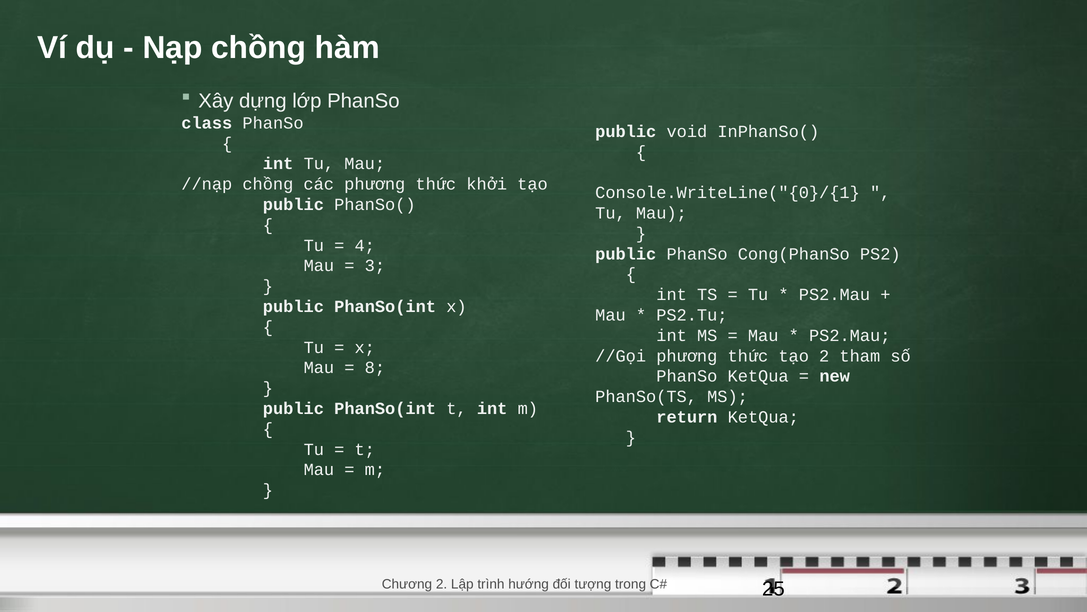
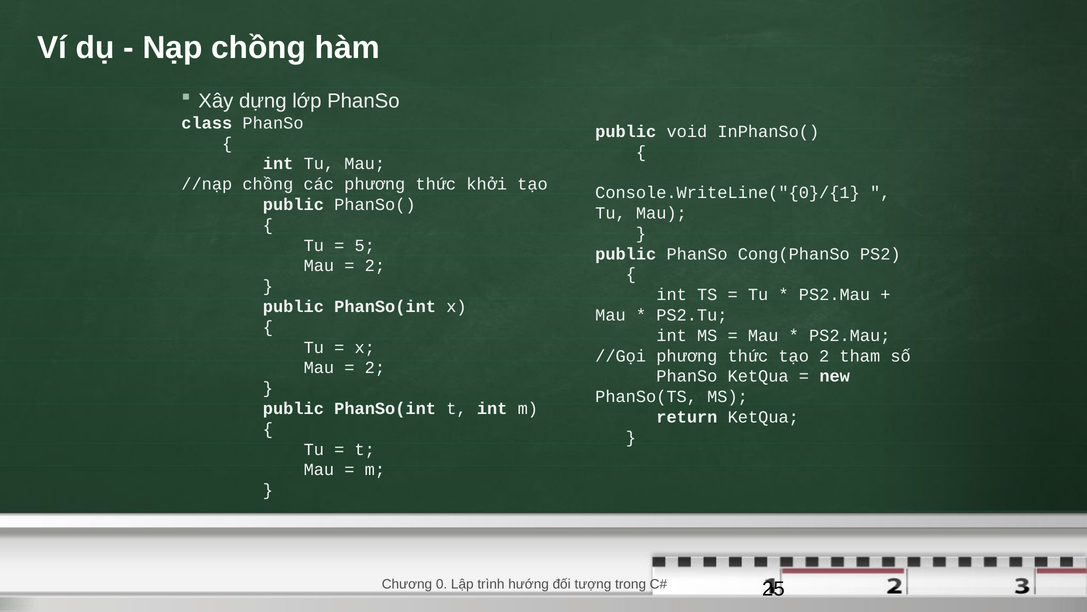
4: 4 -> 5
3 at (375, 266): 3 -> 2
8 at (375, 367): 8 -> 2
Chương 2: 2 -> 0
